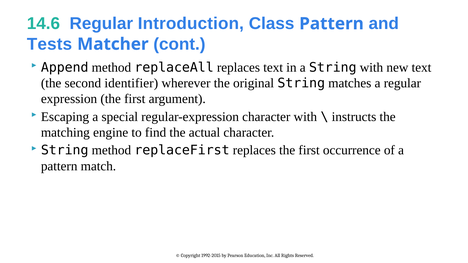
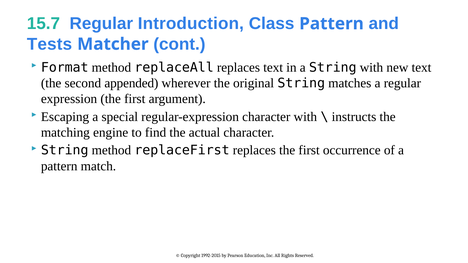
14.6: 14.6 -> 15.7
Append: Append -> Format
identifier: identifier -> appended
